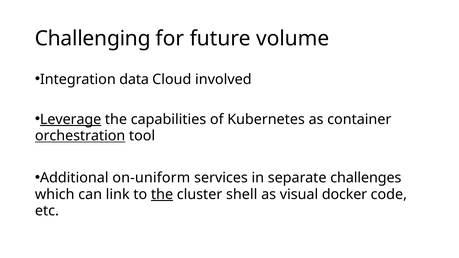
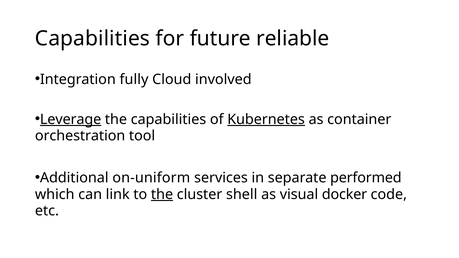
Challenging at (93, 39): Challenging -> Capabilities
volume: volume -> reliable
data: data -> fully
Kubernetes underline: none -> present
orchestration underline: present -> none
challenges: challenges -> performed
